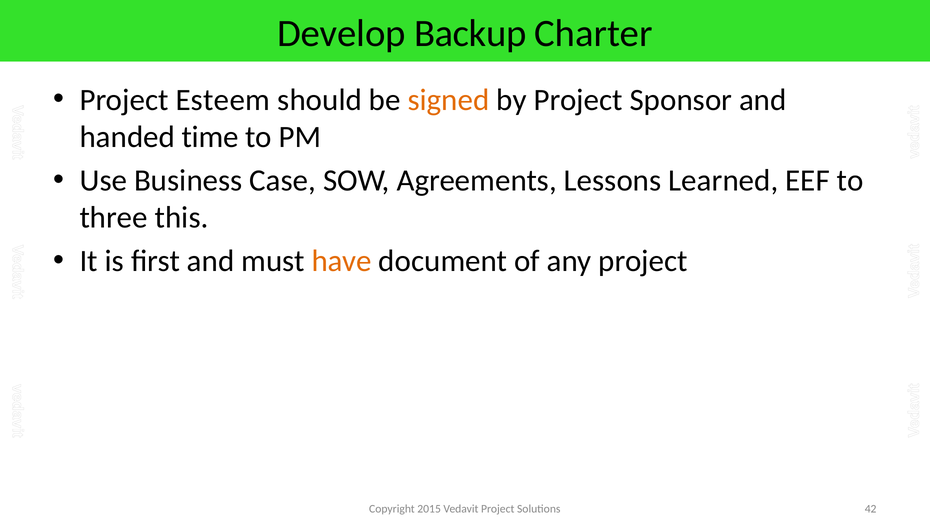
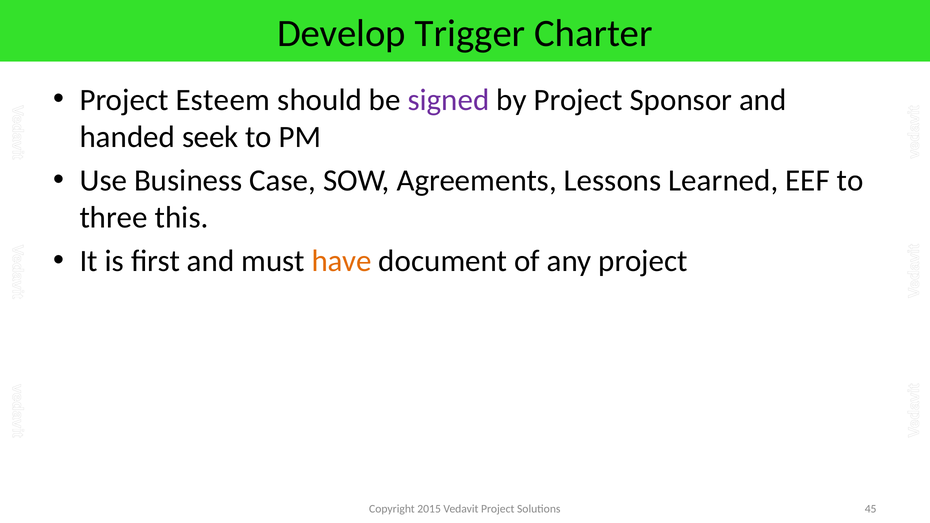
Backup: Backup -> Trigger
signed colour: orange -> purple
time: time -> seek
42: 42 -> 45
